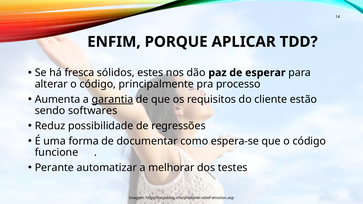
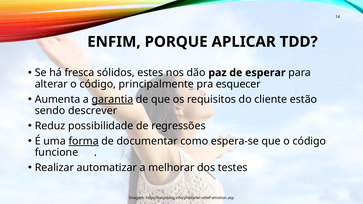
processo: processo -> esquecer
softwares: softwares -> descrever
forma underline: none -> present
Perante: Perante -> Realizar
